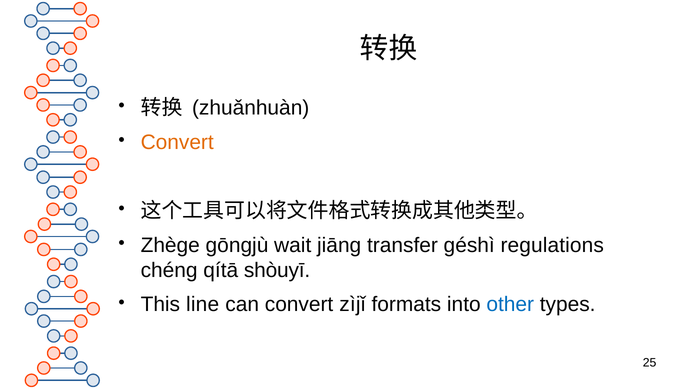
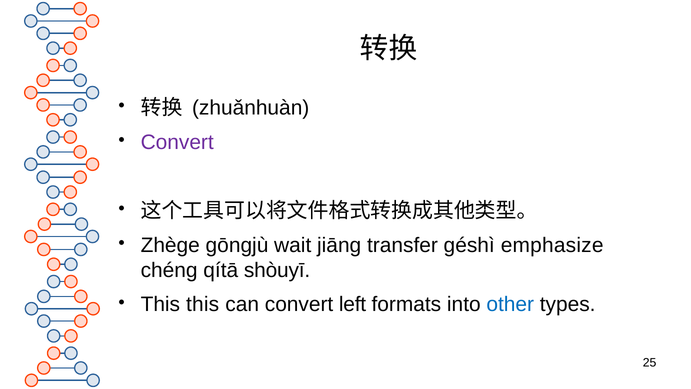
Convert at (177, 142) colour: orange -> purple
regulations: regulations -> emphasize
This line: line -> this
zìjǐ: zìjǐ -> left
